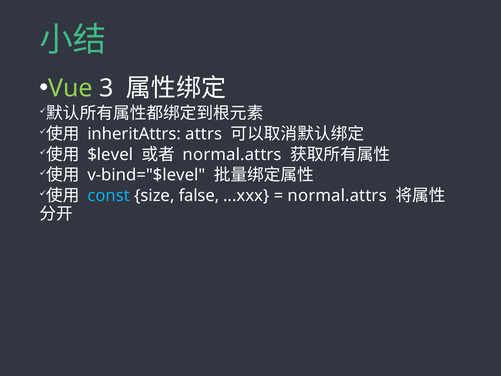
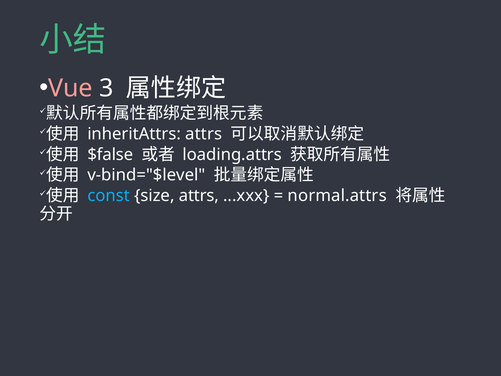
Vue colour: light green -> pink
$level: $level -> $false
normal.attrs at (232, 154): normal.attrs -> loading.attrs
size false: false -> attrs
